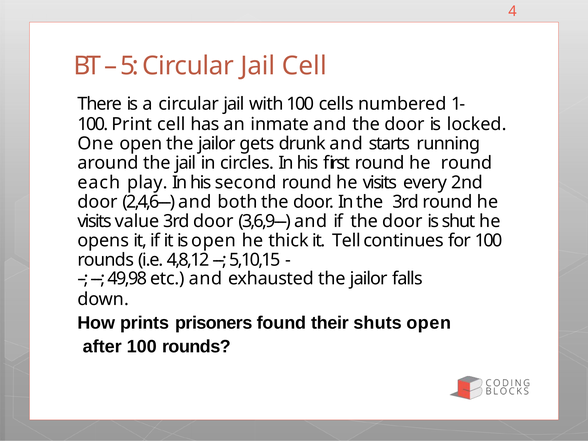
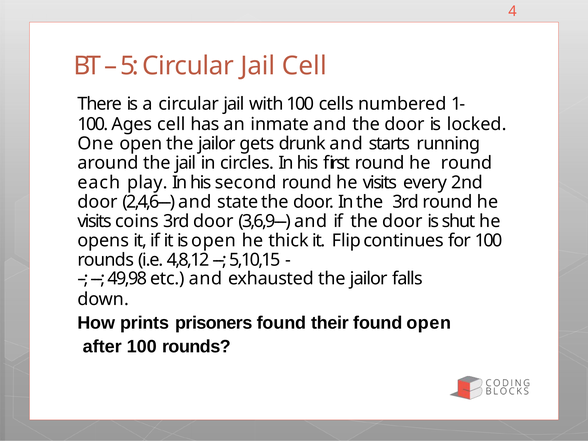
Print: Print -> Ages
both: both -> state
value: value -> coins
Tell: Tell -> Flip
their shuts: shuts -> found
